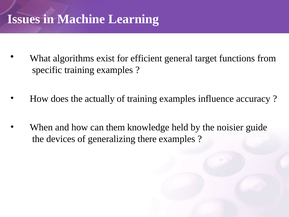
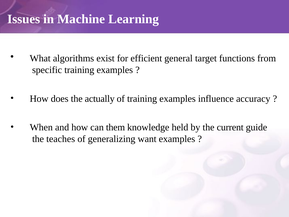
noisier: noisier -> current
devices: devices -> teaches
there: there -> want
